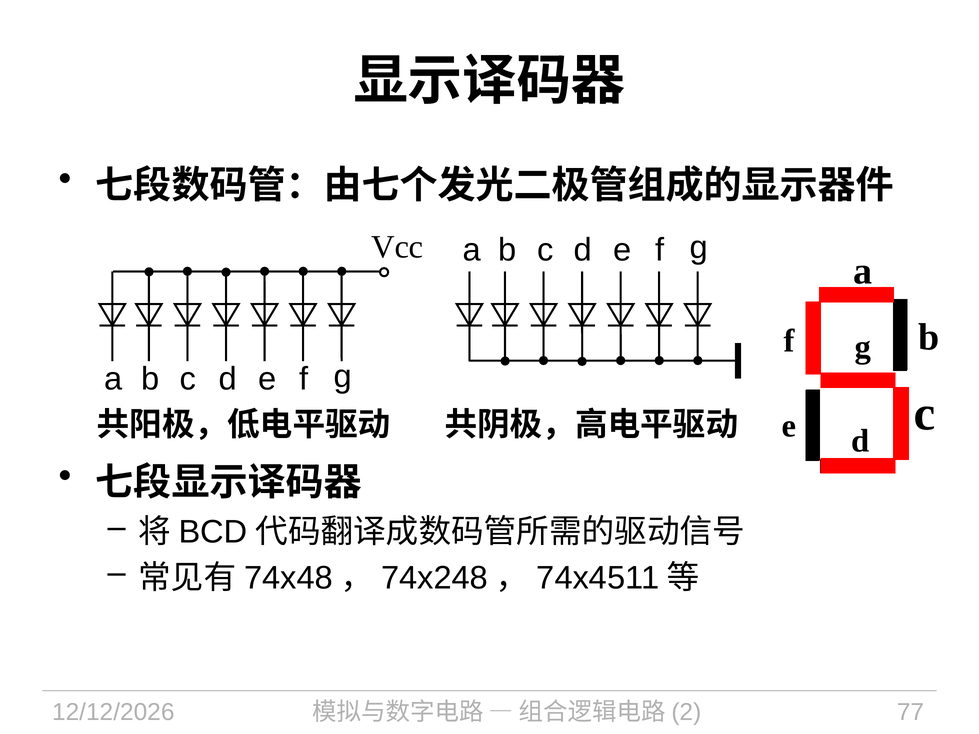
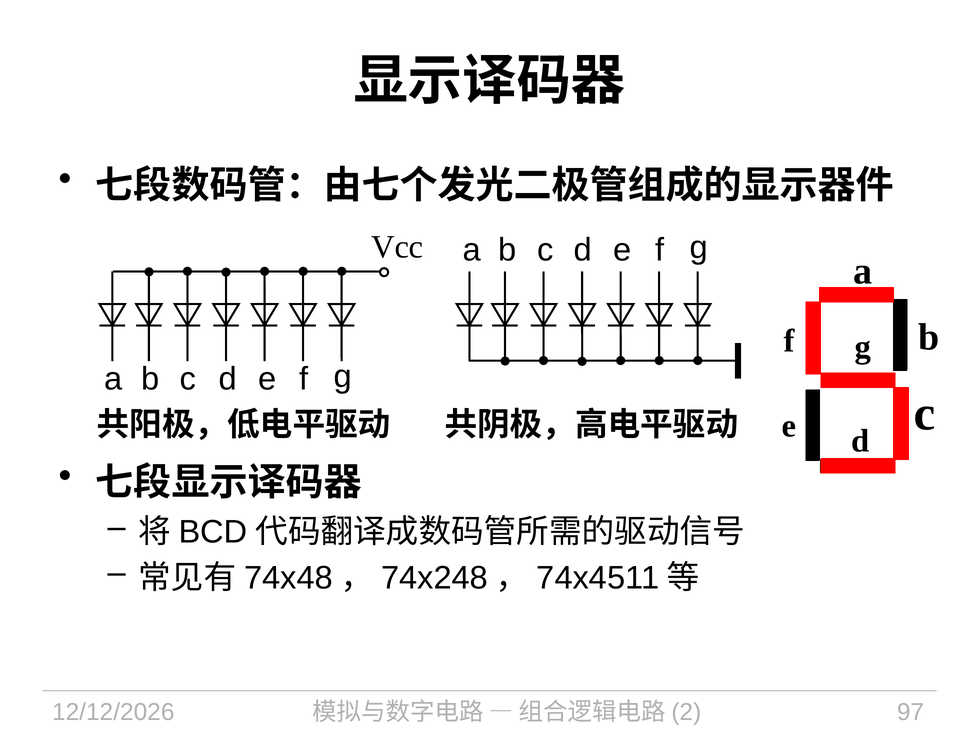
77: 77 -> 97
